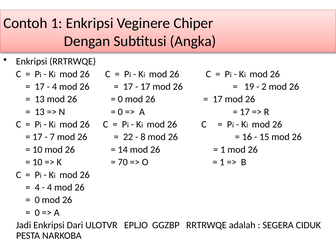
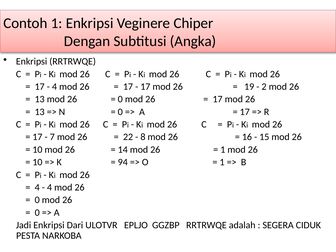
70: 70 -> 94
